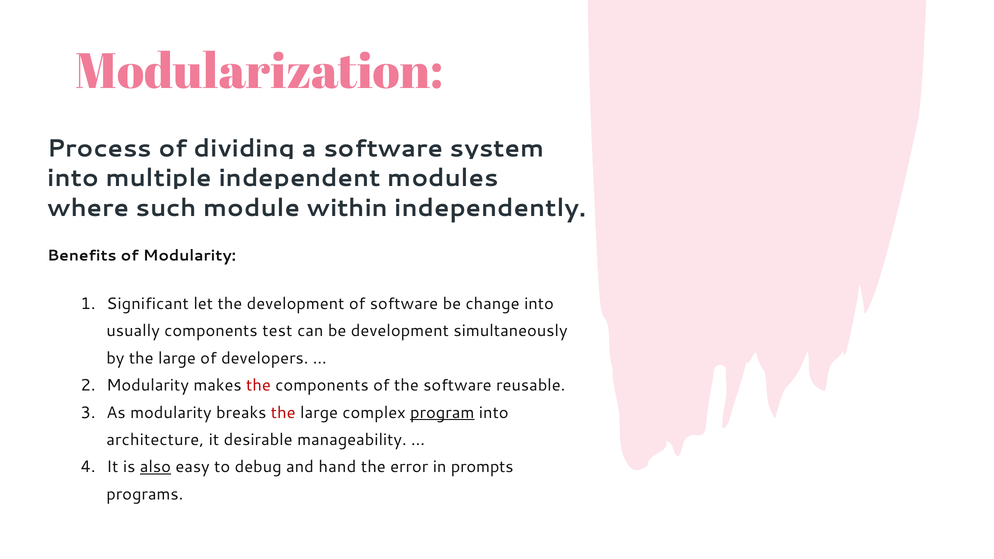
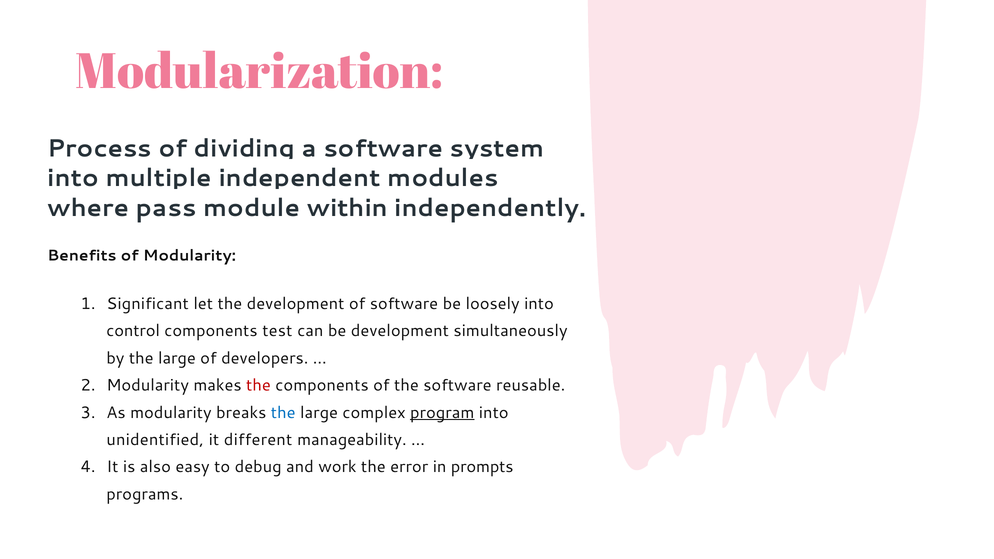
such: such -> pass
change: change -> loosely
usually: usually -> control
the at (283, 413) colour: red -> blue
architecture: architecture -> unidentified
desirable: desirable -> different
also underline: present -> none
hand: hand -> work
